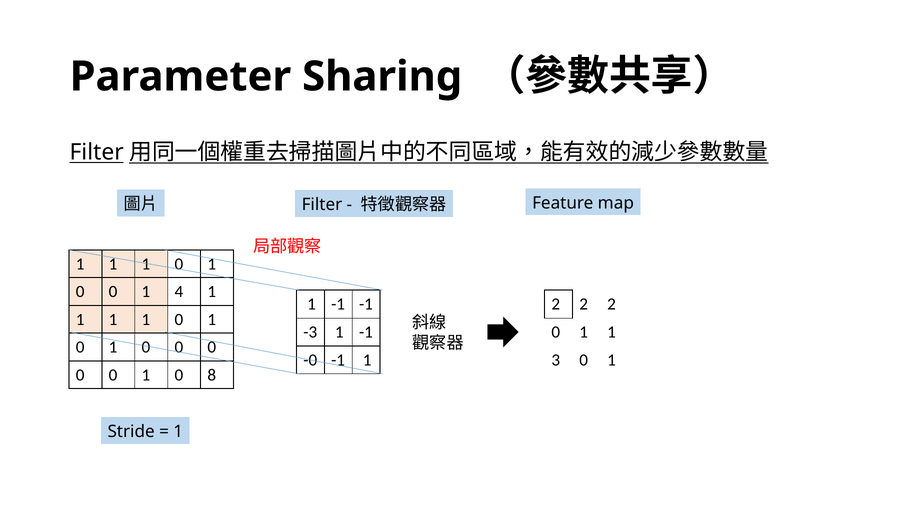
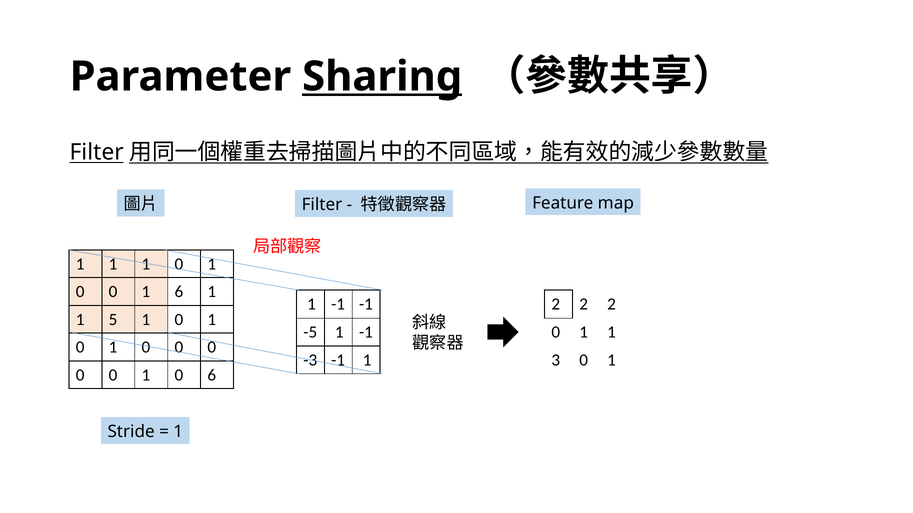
Sharing underline: none -> present
1 4: 4 -> 6
1 at (113, 320): 1 -> 5
-3: -3 -> -5
-0: -0 -> -3
0 8: 8 -> 6
